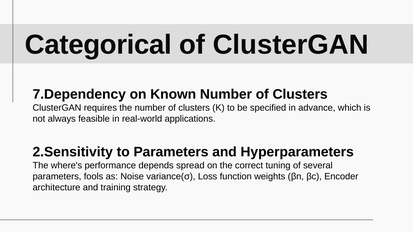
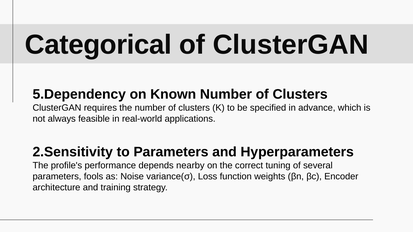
7.Dependency: 7.Dependency -> 5.Dependency
where's: where's -> profile's
spread: spread -> nearby
